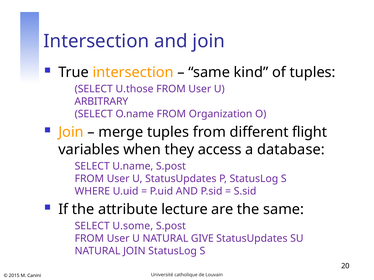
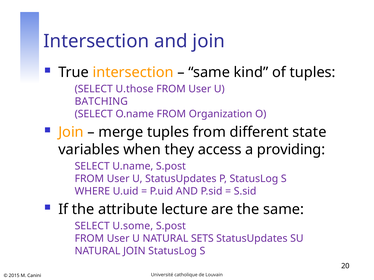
ARBITRARY: ARBITRARY -> BATCHING
flight: flight -> state
database: database -> providing
GIVE: GIVE -> SETS
